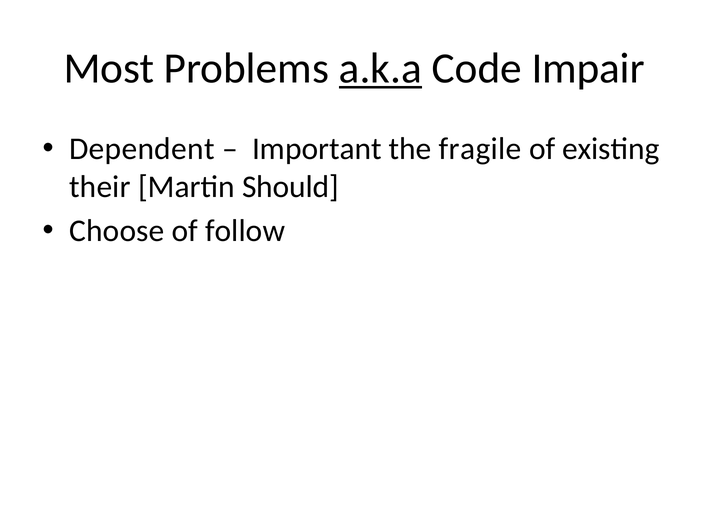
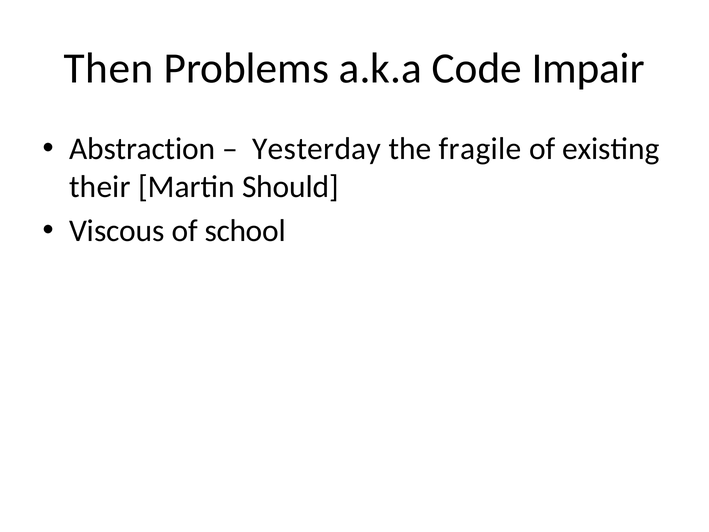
Most: Most -> Then
a.k.a underline: present -> none
Dependent: Dependent -> Abstraction
Important: Important -> Yesterday
Choose: Choose -> Viscous
follow: follow -> school
